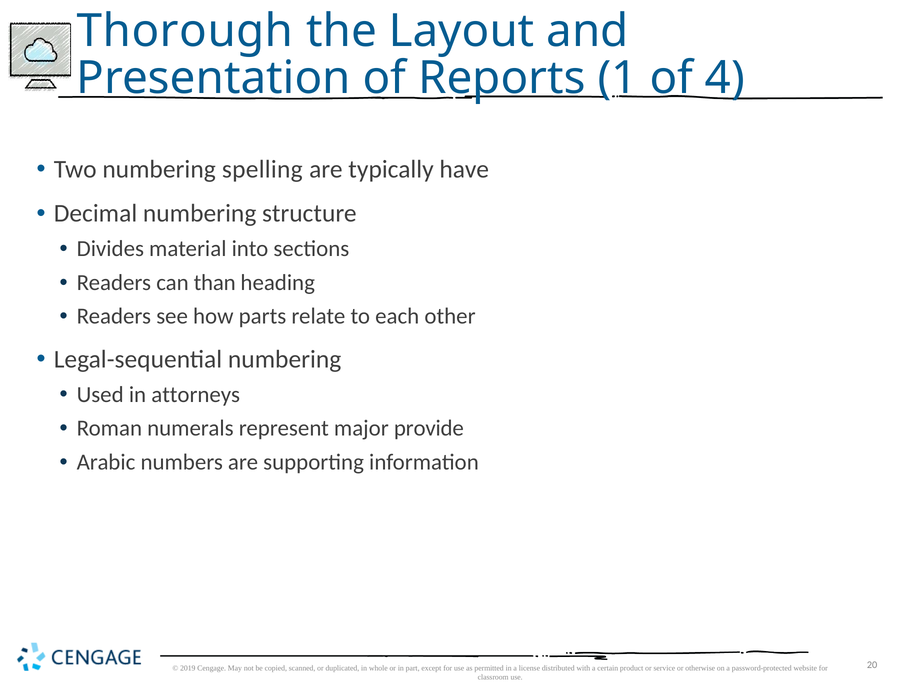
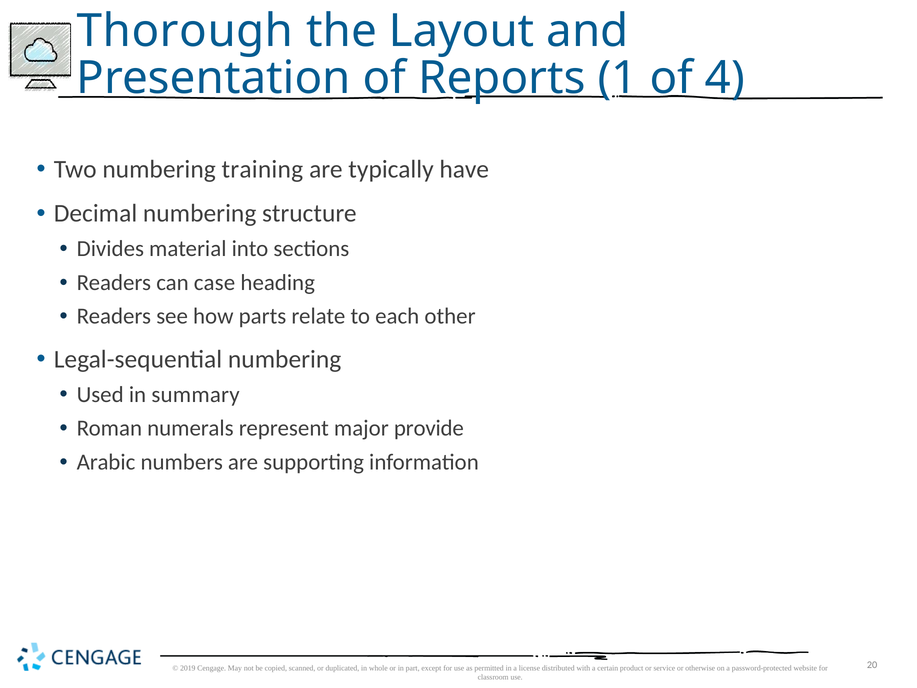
spelling: spelling -> training
than: than -> case
attorneys: attorneys -> summary
